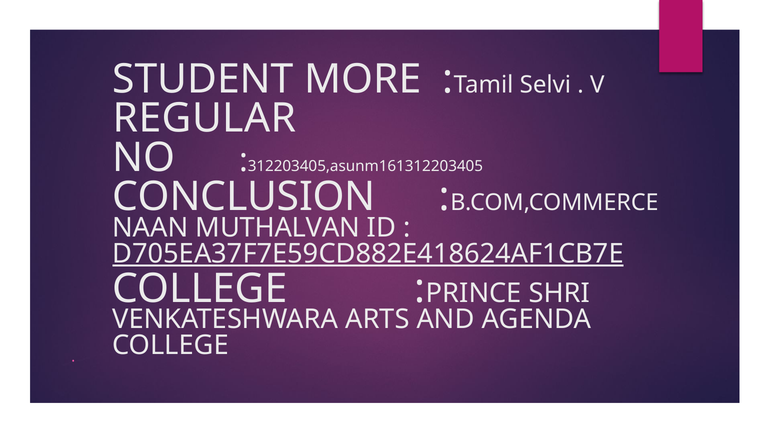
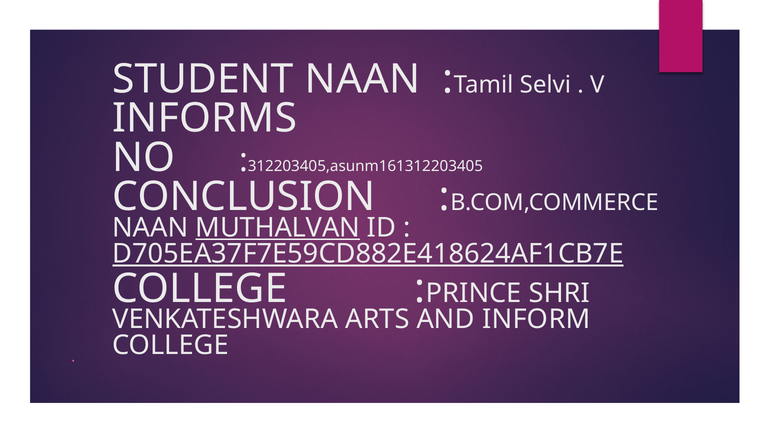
STUDENT MORE: MORE -> NAAN
REGULAR: REGULAR -> INFORMS
MUTHALVAN underline: none -> present
AGENDA: AGENDA -> INFORM
